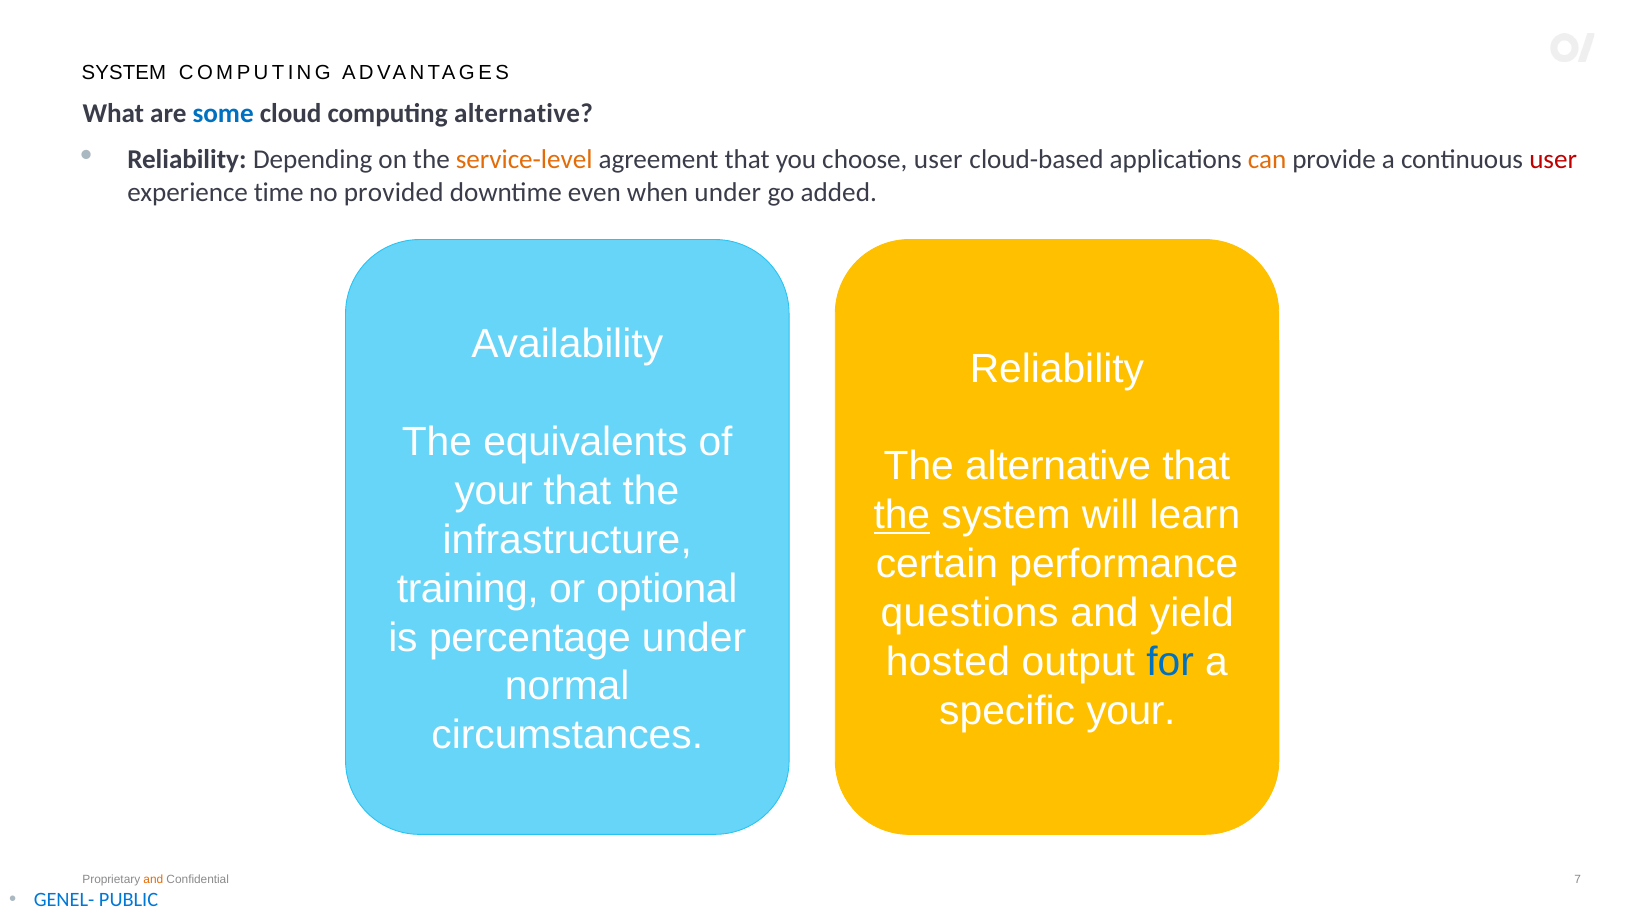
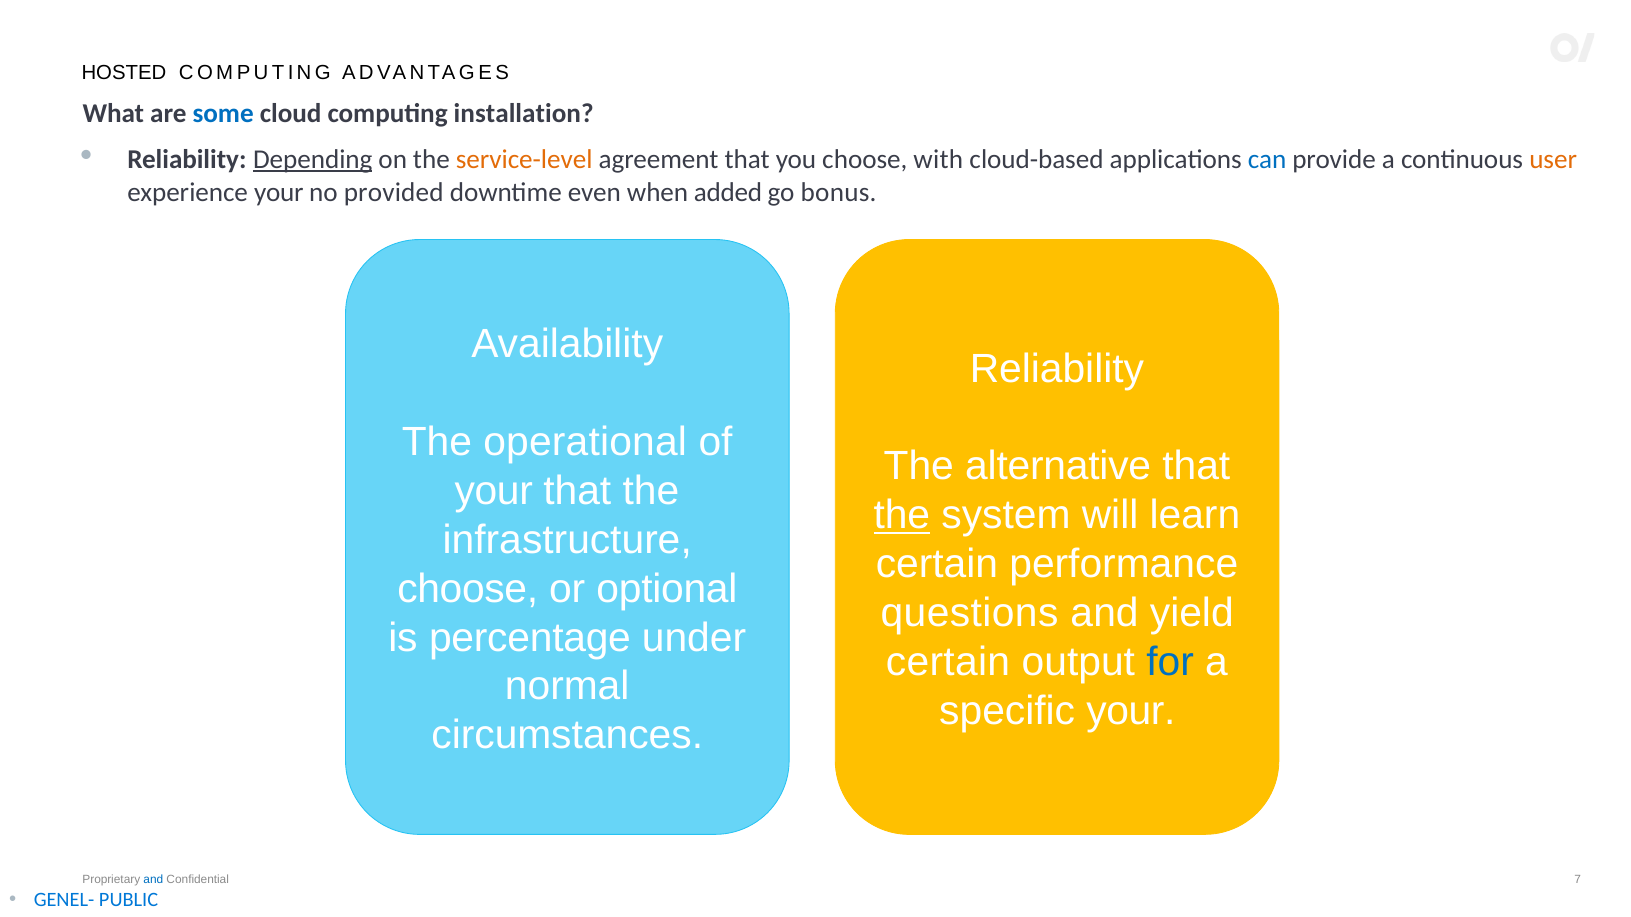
SYSTEM at (124, 72): SYSTEM -> HOSTED
computing alternative: alternative -> installation
Depending underline: none -> present
choose user: user -> with
can colour: orange -> blue
user at (1553, 160) colour: red -> orange
experience time: time -> your
when under: under -> added
added: added -> bonus
equivalents: equivalents -> operational
training at (468, 589): training -> choose
hosted at (948, 662): hosted -> certain
and at (153, 880) colour: orange -> blue
